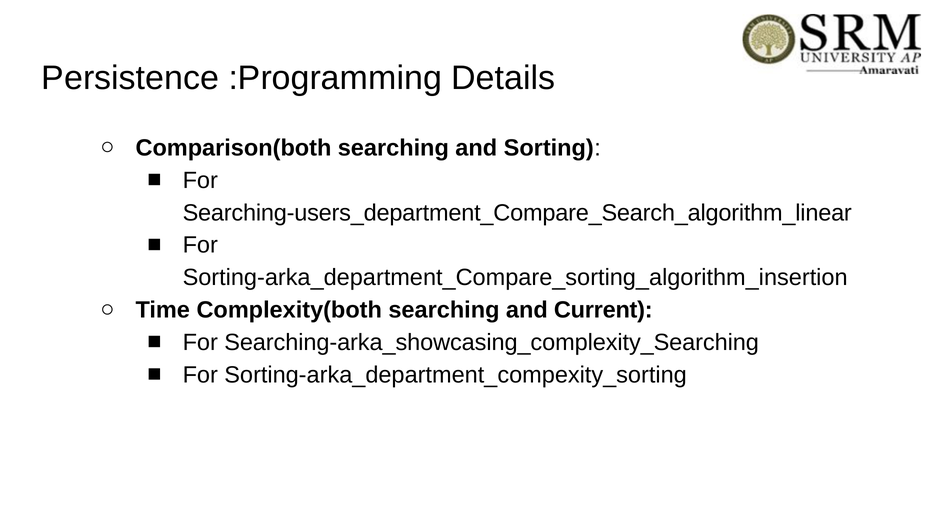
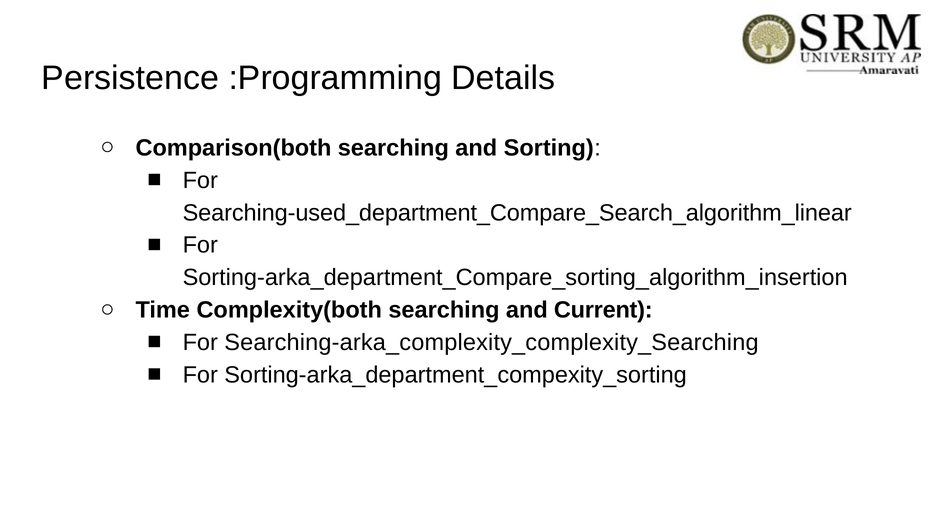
Searching-users_department_Compare_Search_algorithm_linear: Searching-users_department_Compare_Search_algorithm_linear -> Searching-used_department_Compare_Search_algorithm_linear
Searching-arka_showcasing_complexity_Searching: Searching-arka_showcasing_complexity_Searching -> Searching-arka_complexity_complexity_Searching
